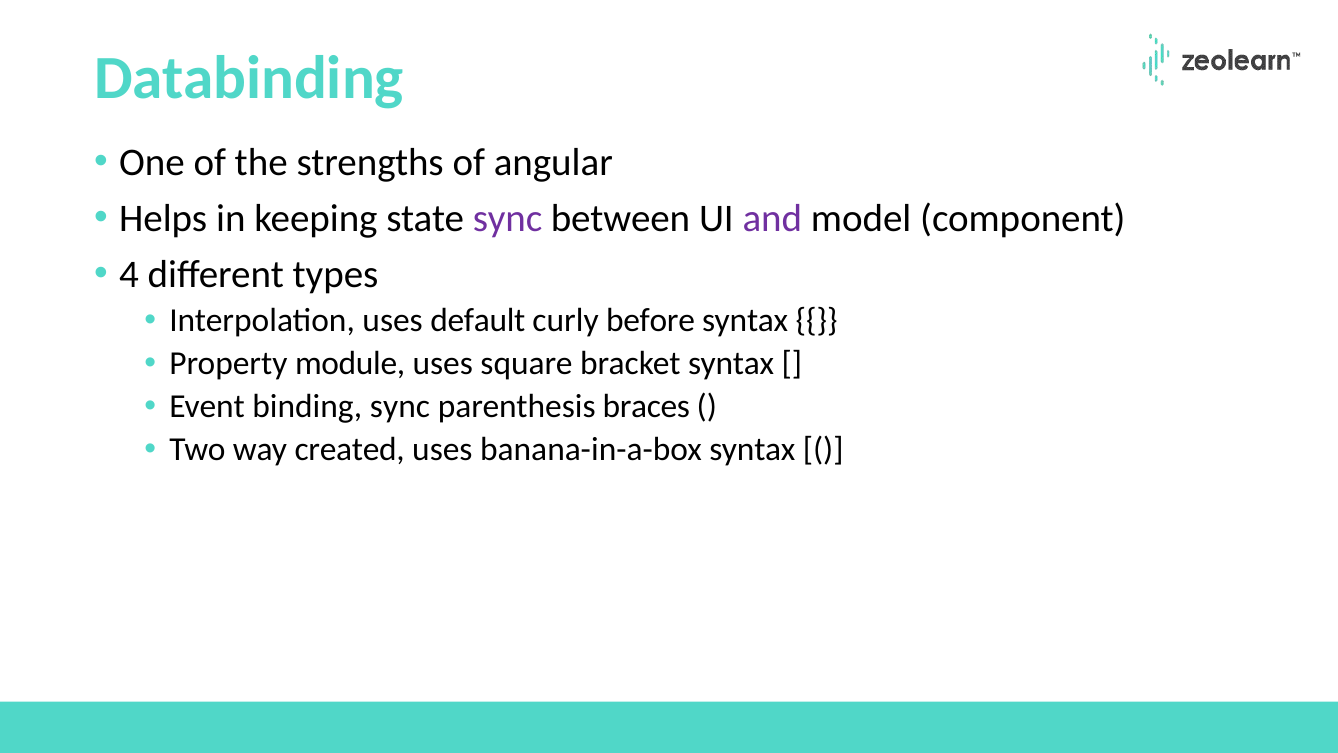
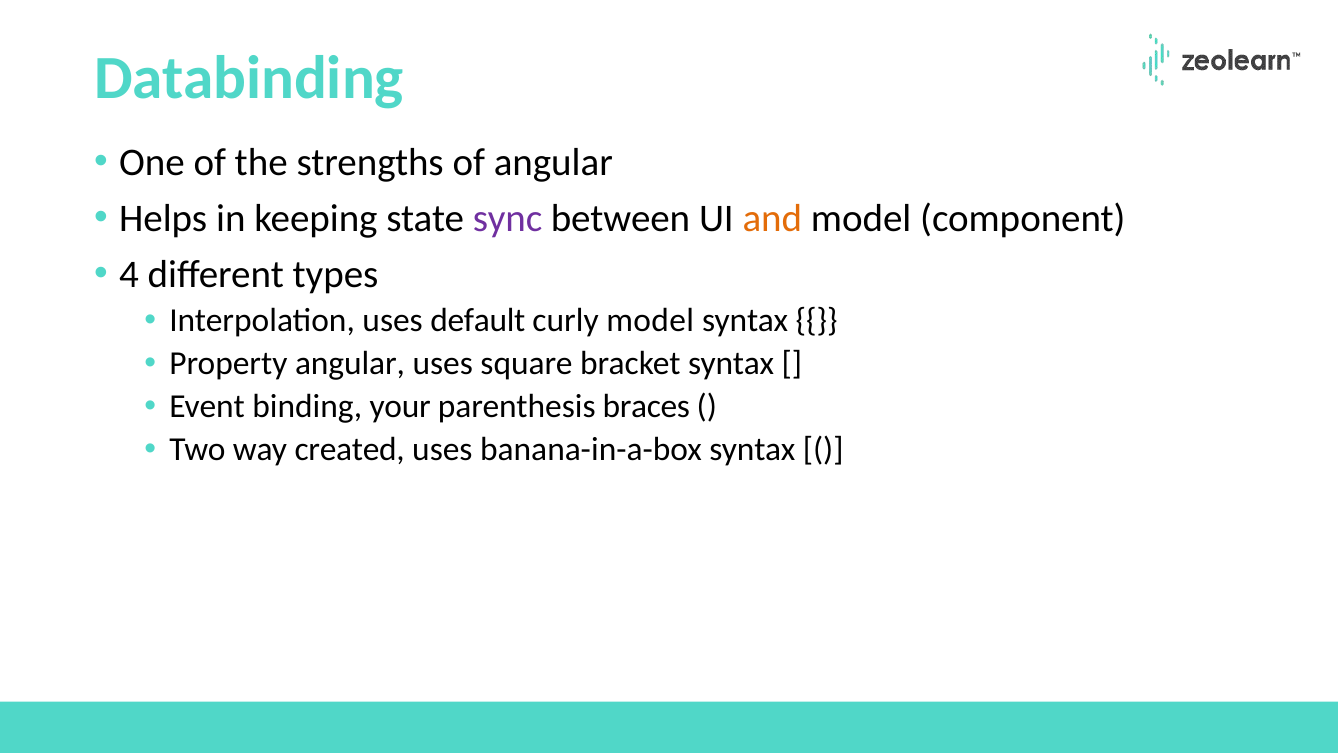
and colour: purple -> orange
curly before: before -> model
Property module: module -> angular
binding sync: sync -> your
